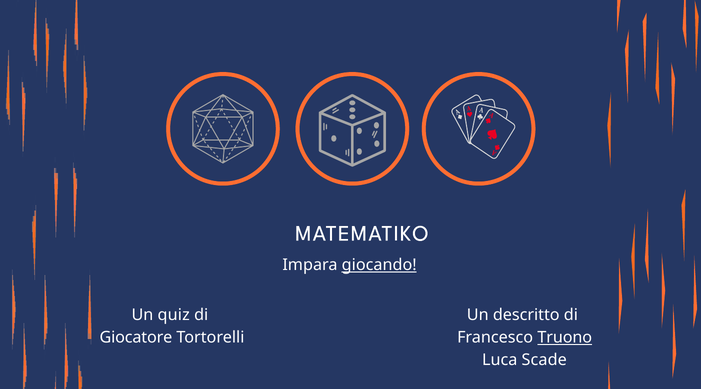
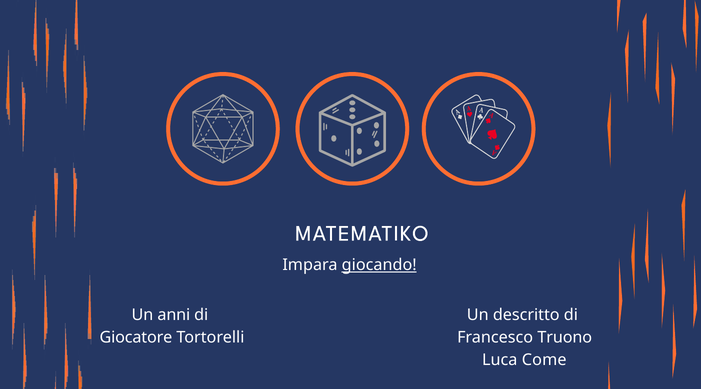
quiz: quiz -> anni
Truono underline: present -> none
Scade: Scade -> Come
